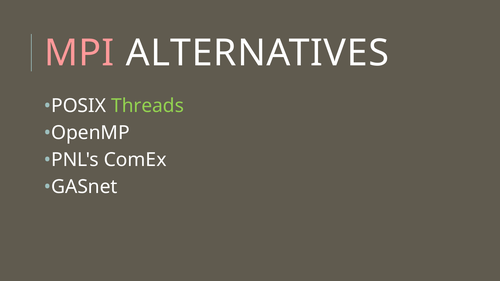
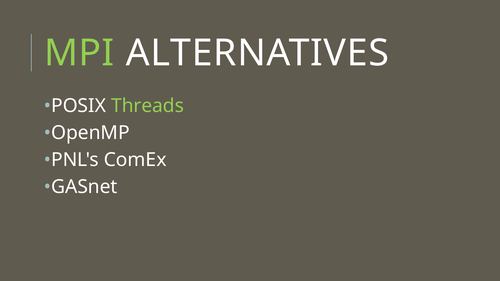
MPI colour: pink -> light green
